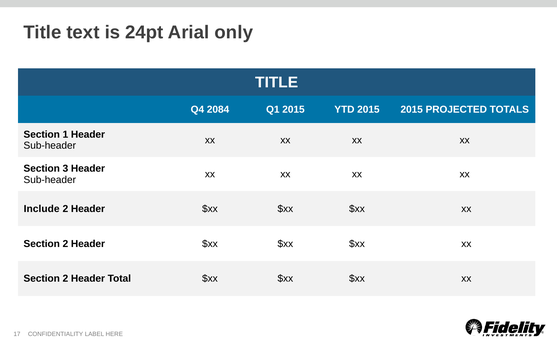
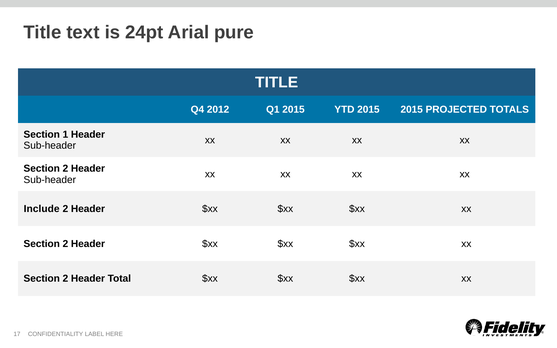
only: only -> pure
2084: 2084 -> 2012
3 at (65, 169): 3 -> 2
